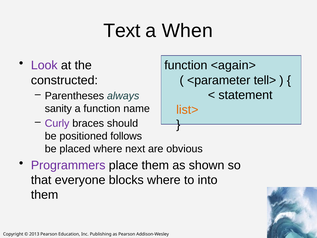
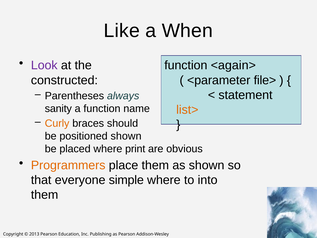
Text: Text -> Like
tell>: tell> -> file>
Curly colour: purple -> orange
positioned follows: follows -> shown
next: next -> print
Programmers colour: purple -> orange
blocks: blocks -> simple
